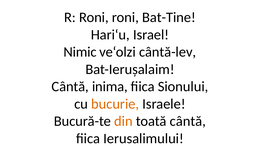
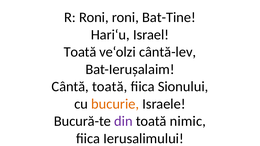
Nimic at (80, 52): Nimic -> Toată
Cântă inima: inima -> toată
din colour: orange -> purple
toată cântă: cântă -> nimic
